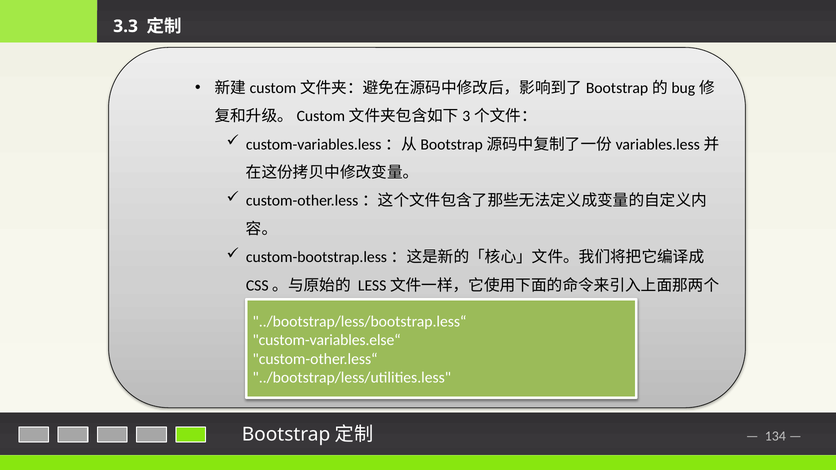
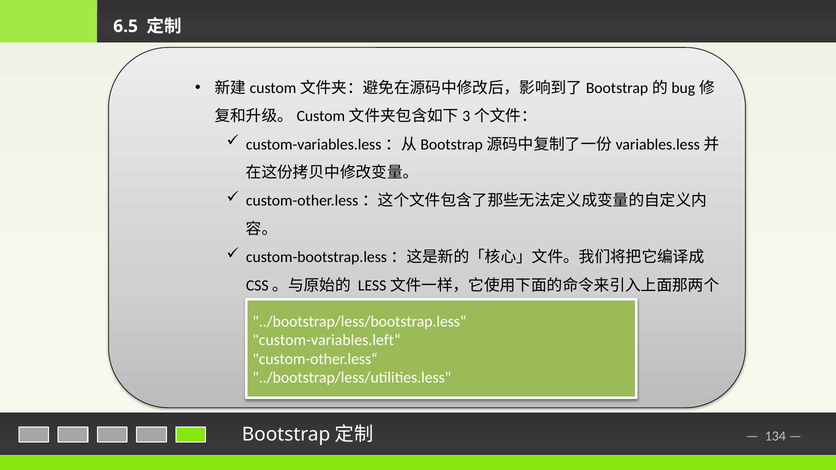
3.3: 3.3 -> 6.5
custom-variables.else“: custom-variables.else“ -> custom-variables.left“
